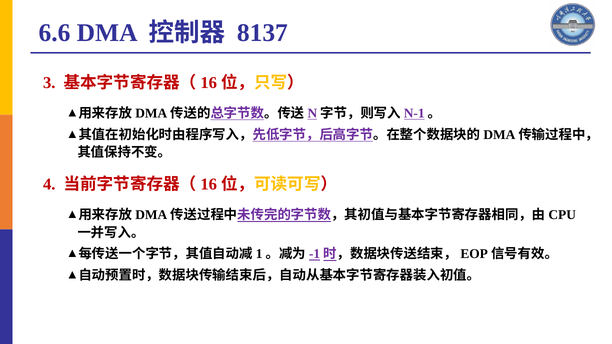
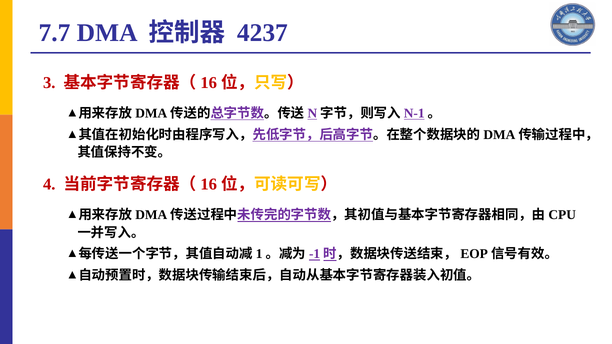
6.6: 6.6 -> 7.7
8137: 8137 -> 4237
